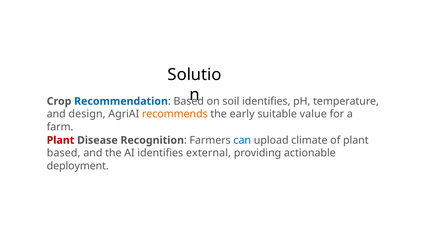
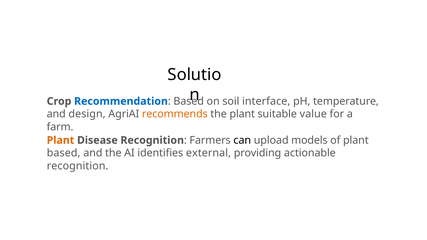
soil identifies: identifies -> interface
the early: early -> plant
Plant at (61, 140) colour: red -> orange
can colour: blue -> black
climate: climate -> models
deployment at (78, 166): deployment -> recognition
